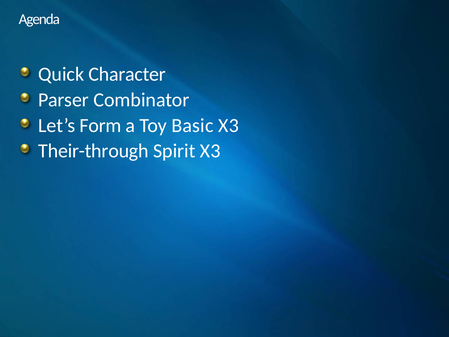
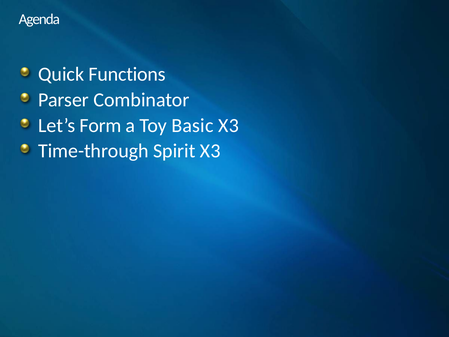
Character: Character -> Functions
Their-through: Their-through -> Time-through
